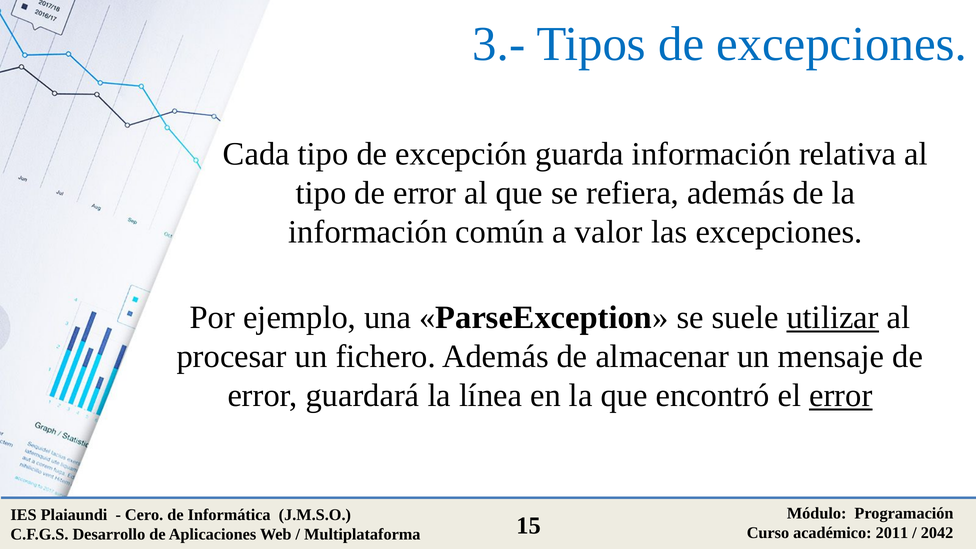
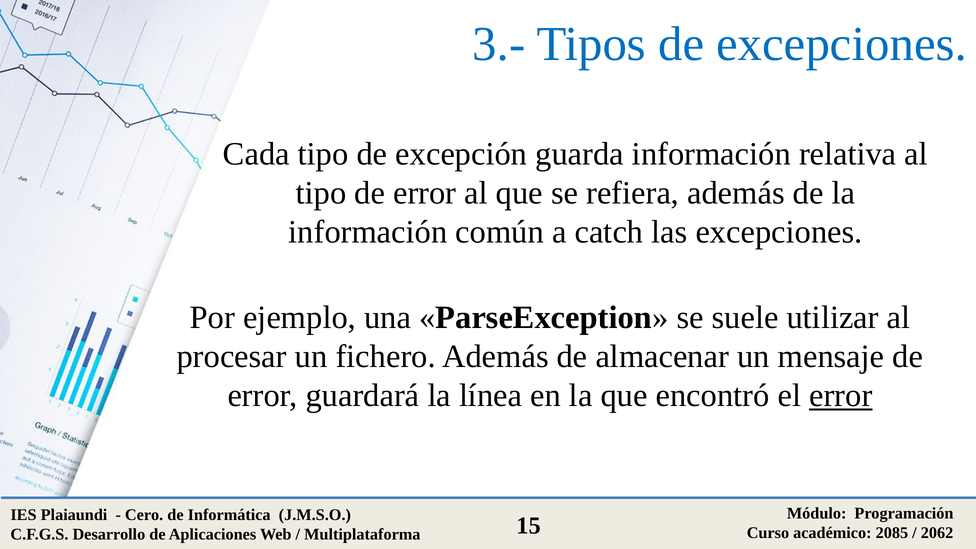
valor: valor -> catch
utilizar underline: present -> none
2011: 2011 -> 2085
2042: 2042 -> 2062
